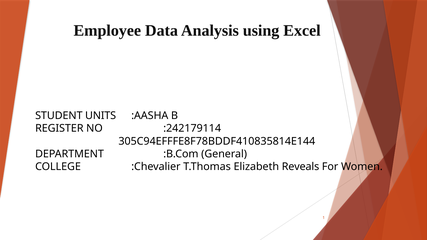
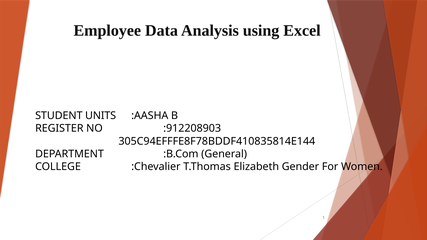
:242179114: :242179114 -> :912208903
Reveals: Reveals -> Gender
